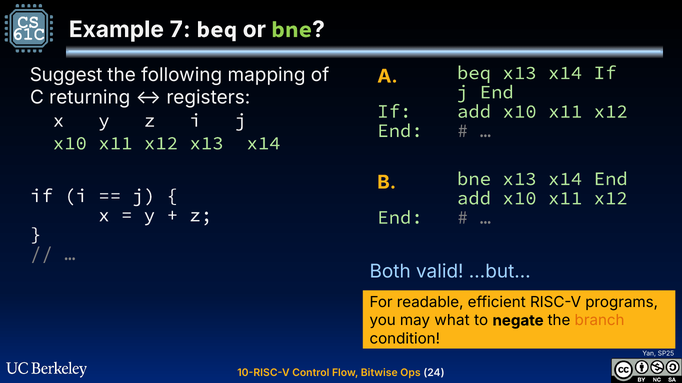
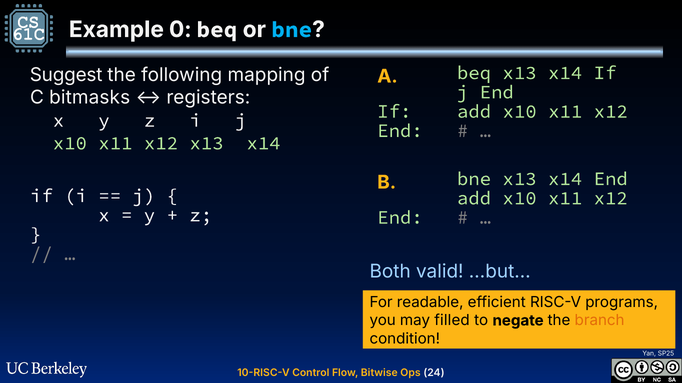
7: 7 -> 0
bne at (292, 30) colour: light green -> light blue
returning: returning -> bitmasks
what: what -> filled
